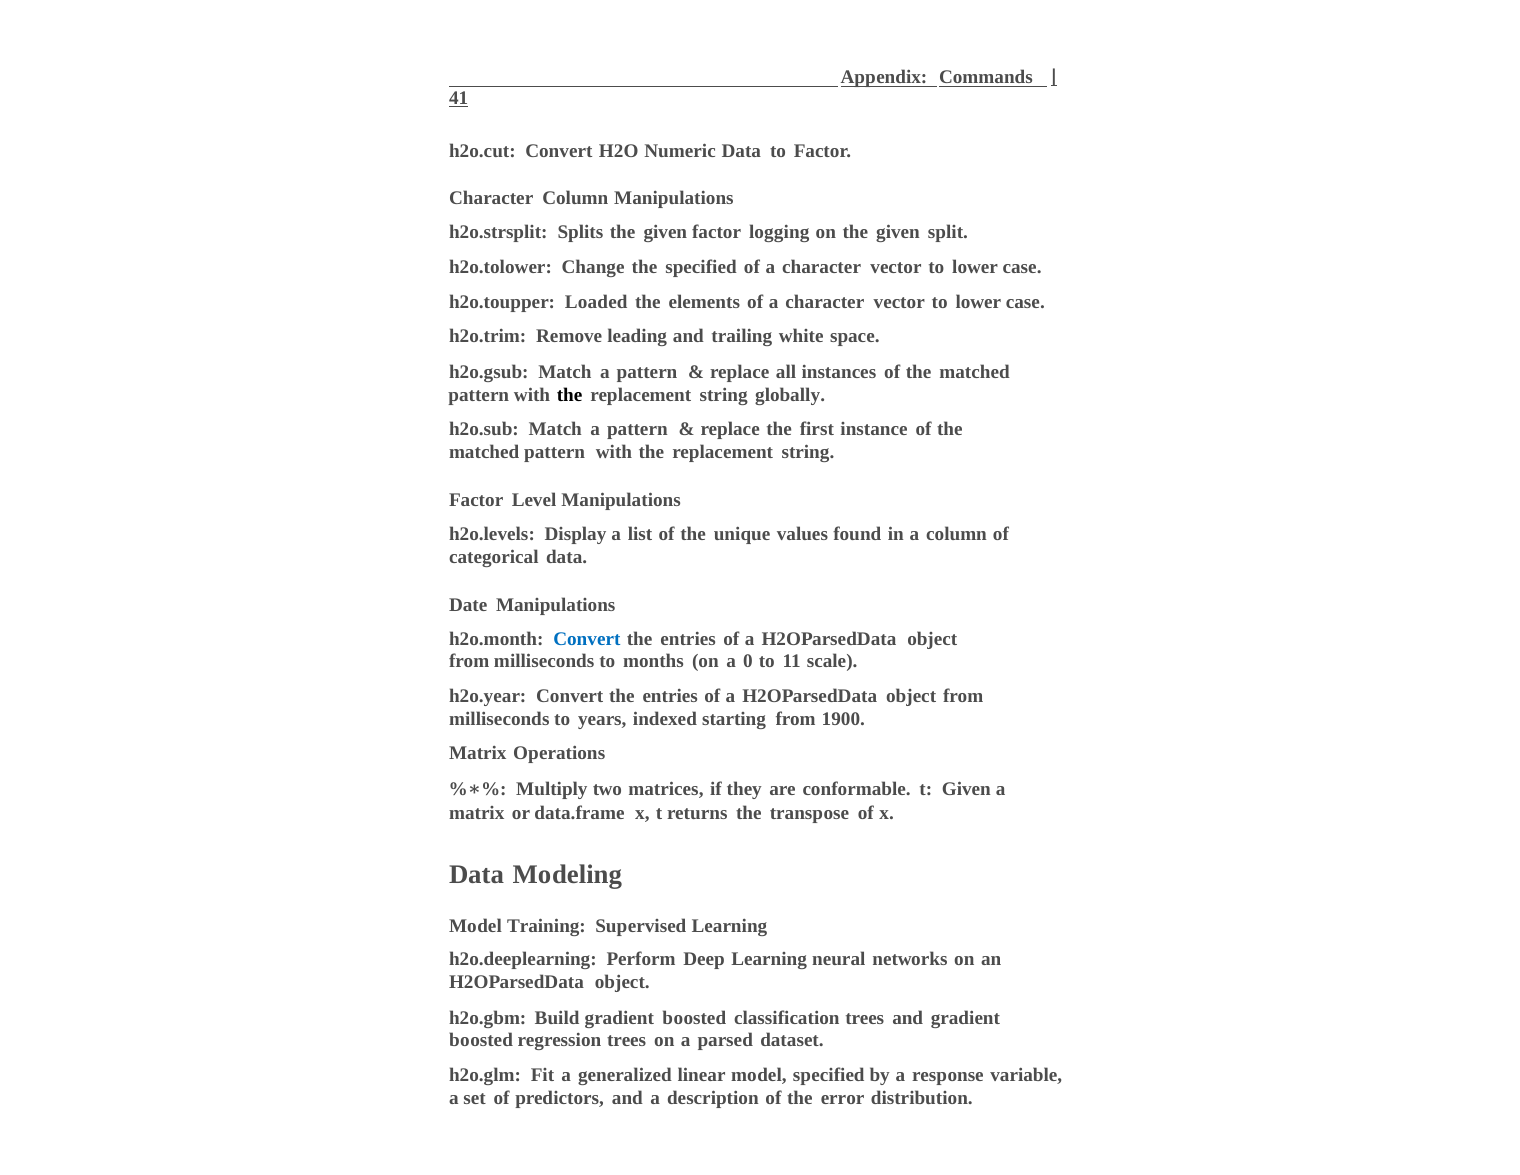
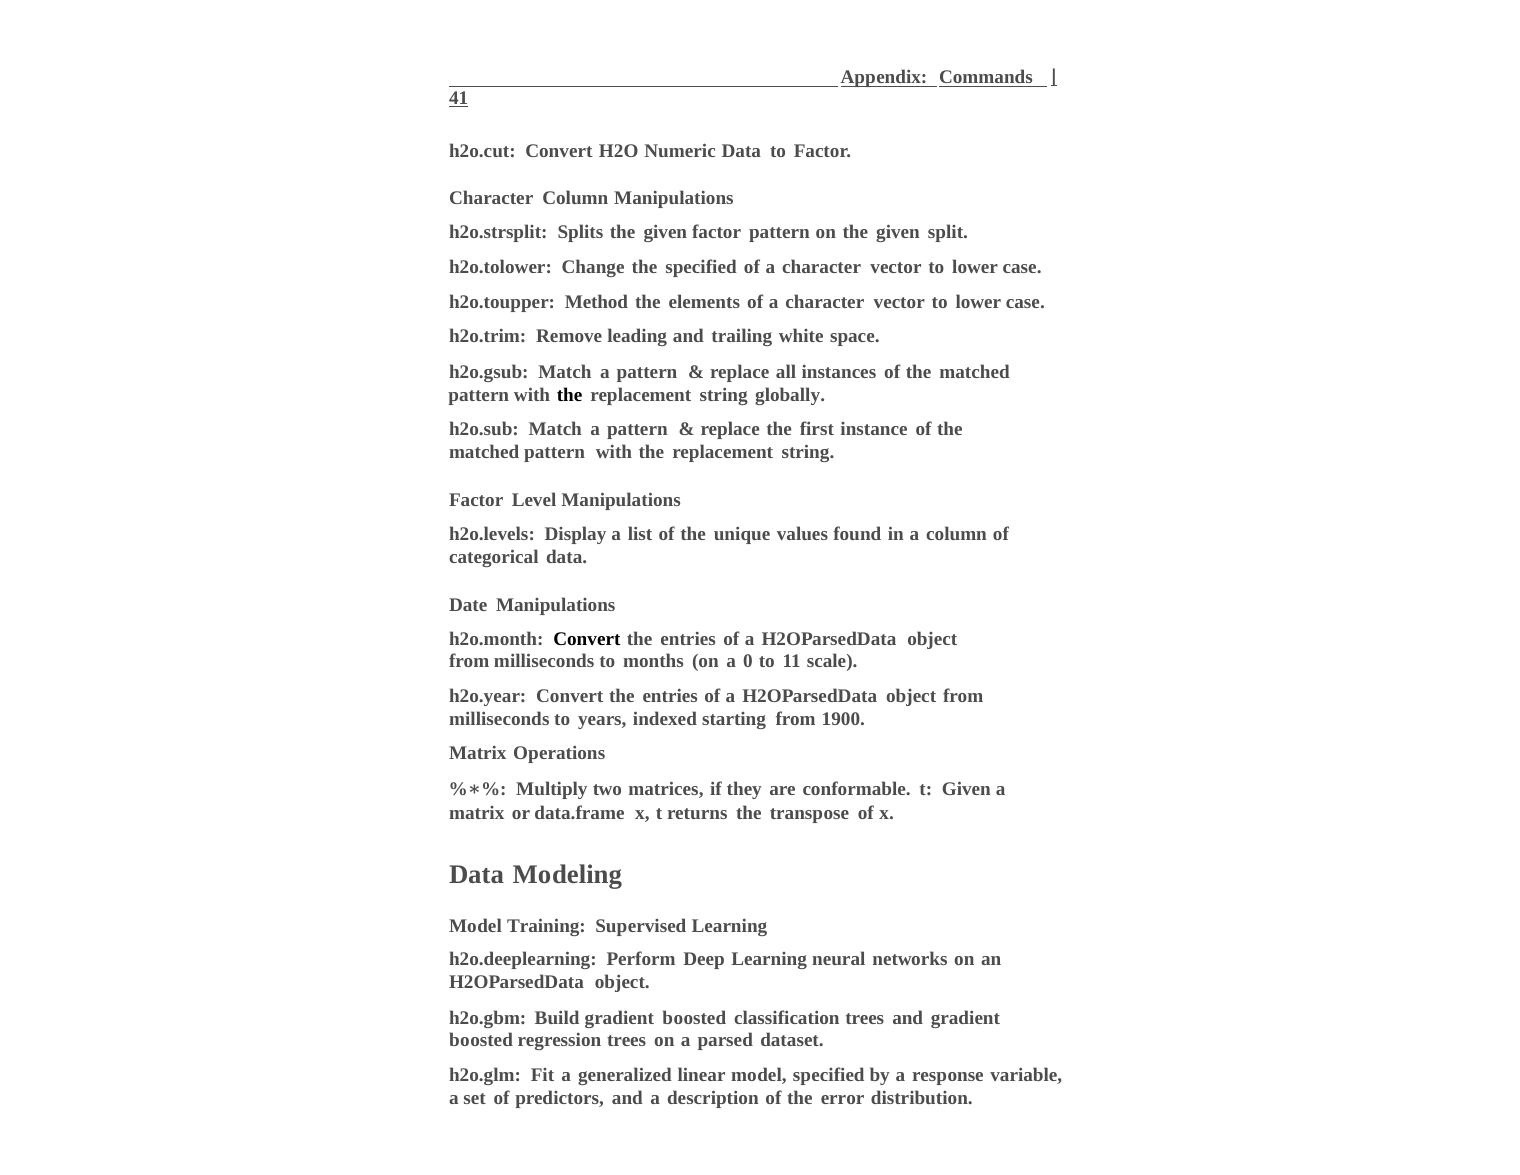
factor logging: logging -> pattern
Loaded: Loaded -> Method
Convert at (587, 639) colour: blue -> black
